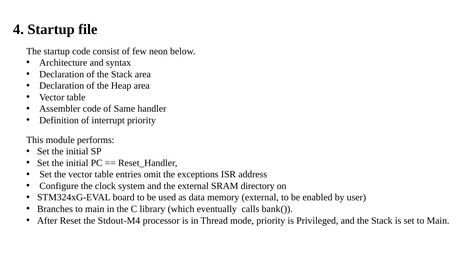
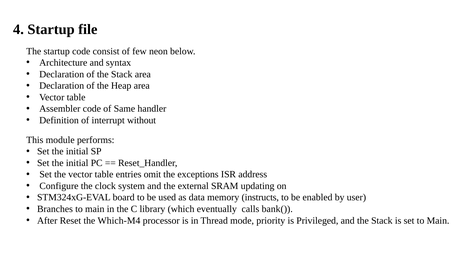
interrupt priority: priority -> without
directory: directory -> updating
memory external: external -> instructs
Stdout-M4: Stdout-M4 -> Which-M4
